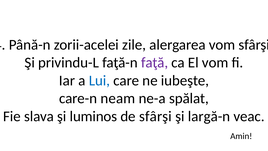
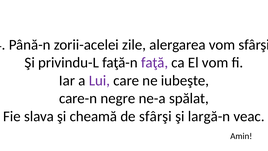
Lui colour: blue -> purple
neam: neam -> negre
luminos: luminos -> cheamă
